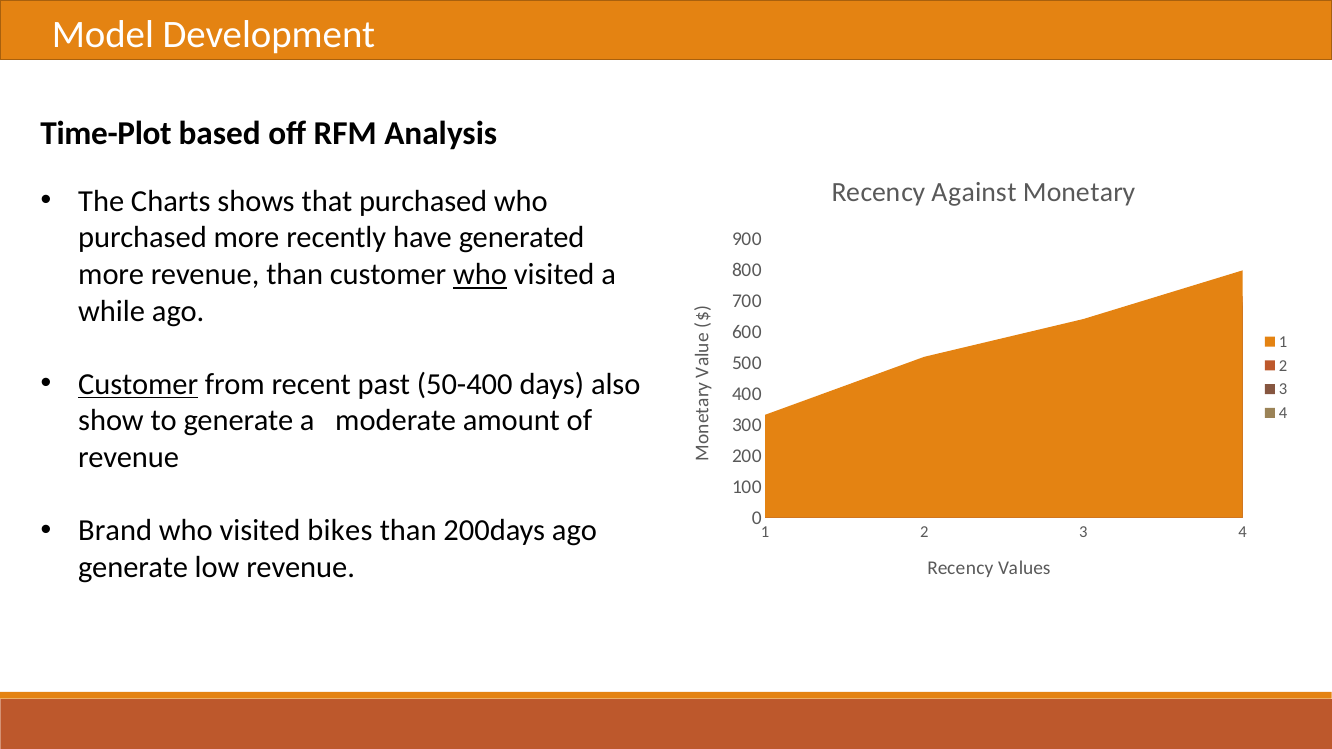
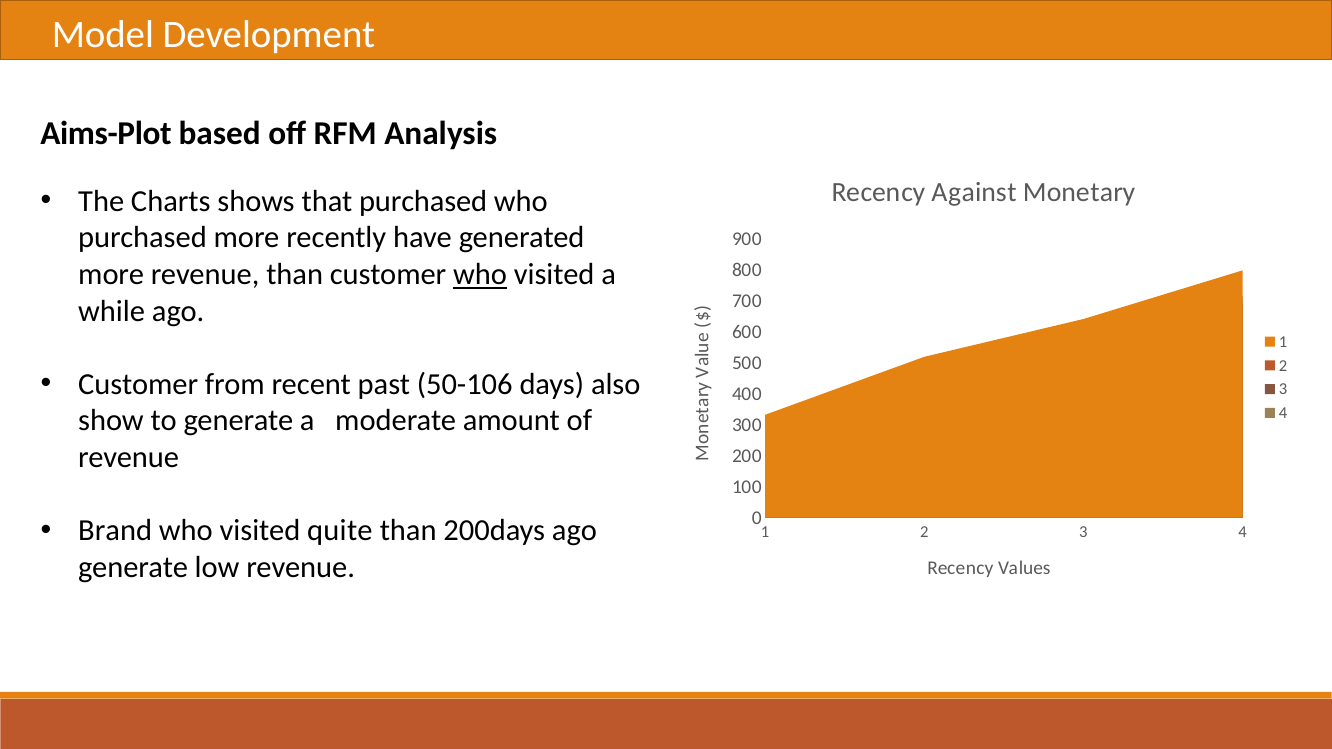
Time-Plot: Time-Plot -> Aims-Plot
Customer at (138, 384) underline: present -> none
50-400: 50-400 -> 50-106
bikes: bikes -> quite
